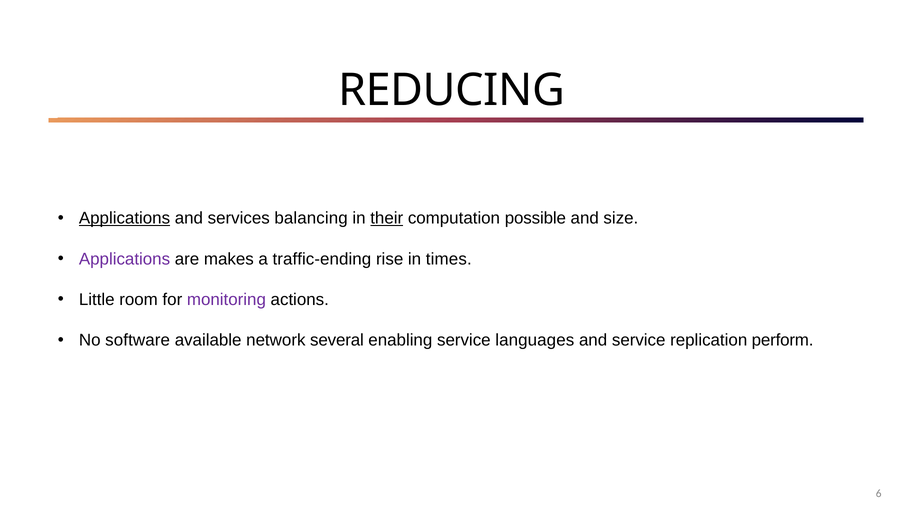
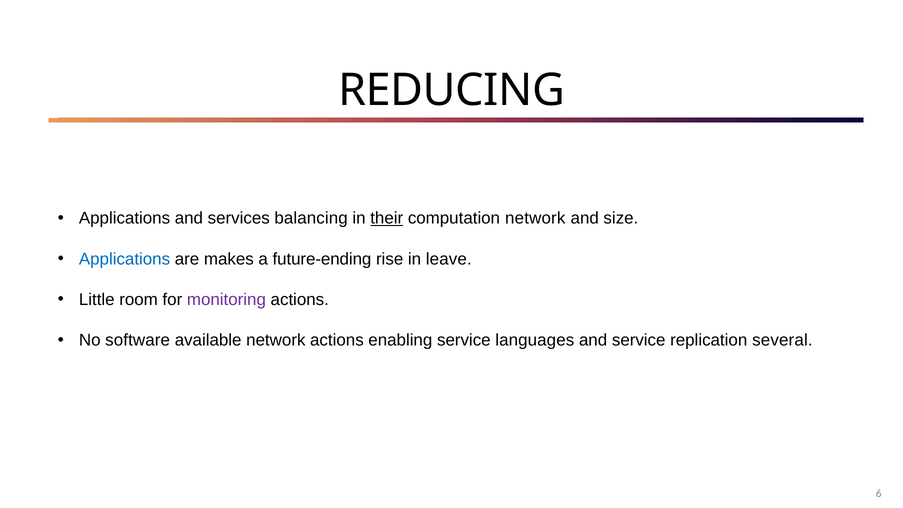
Applications at (125, 218) underline: present -> none
computation possible: possible -> network
Applications at (125, 259) colour: purple -> blue
traffic-ending: traffic-ending -> future-ending
times: times -> leave
network several: several -> actions
perform: perform -> several
